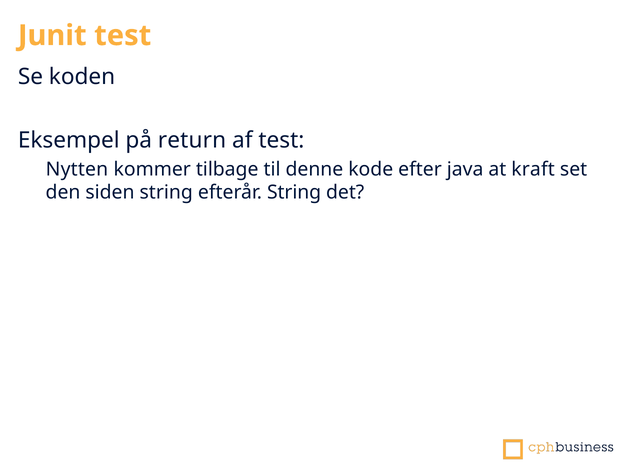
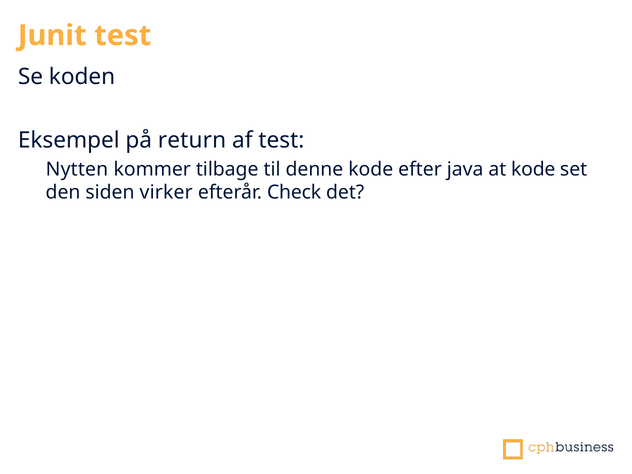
at kraft: kraft -> kode
siden string: string -> virker
efterår String: String -> Check
